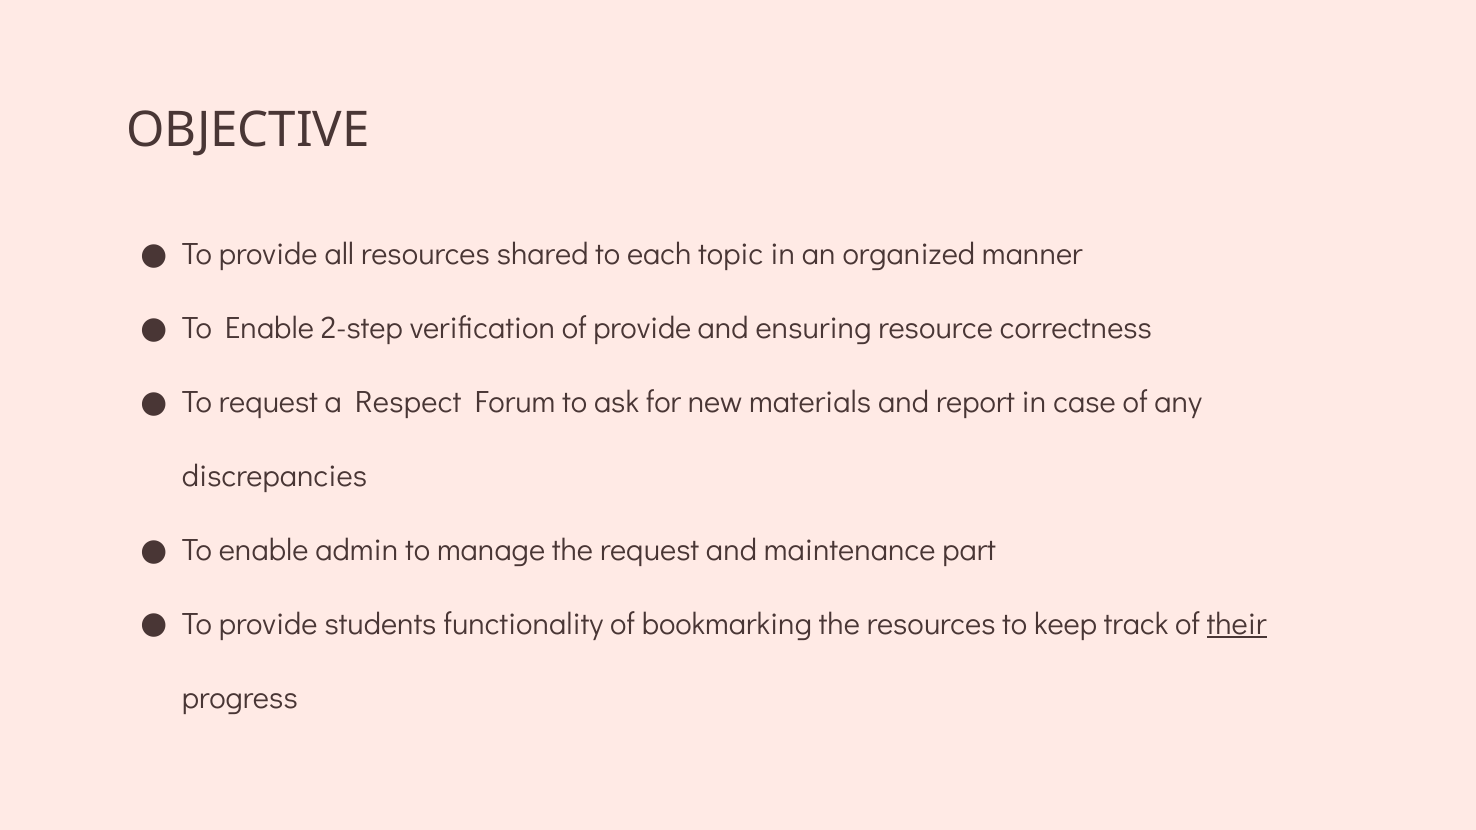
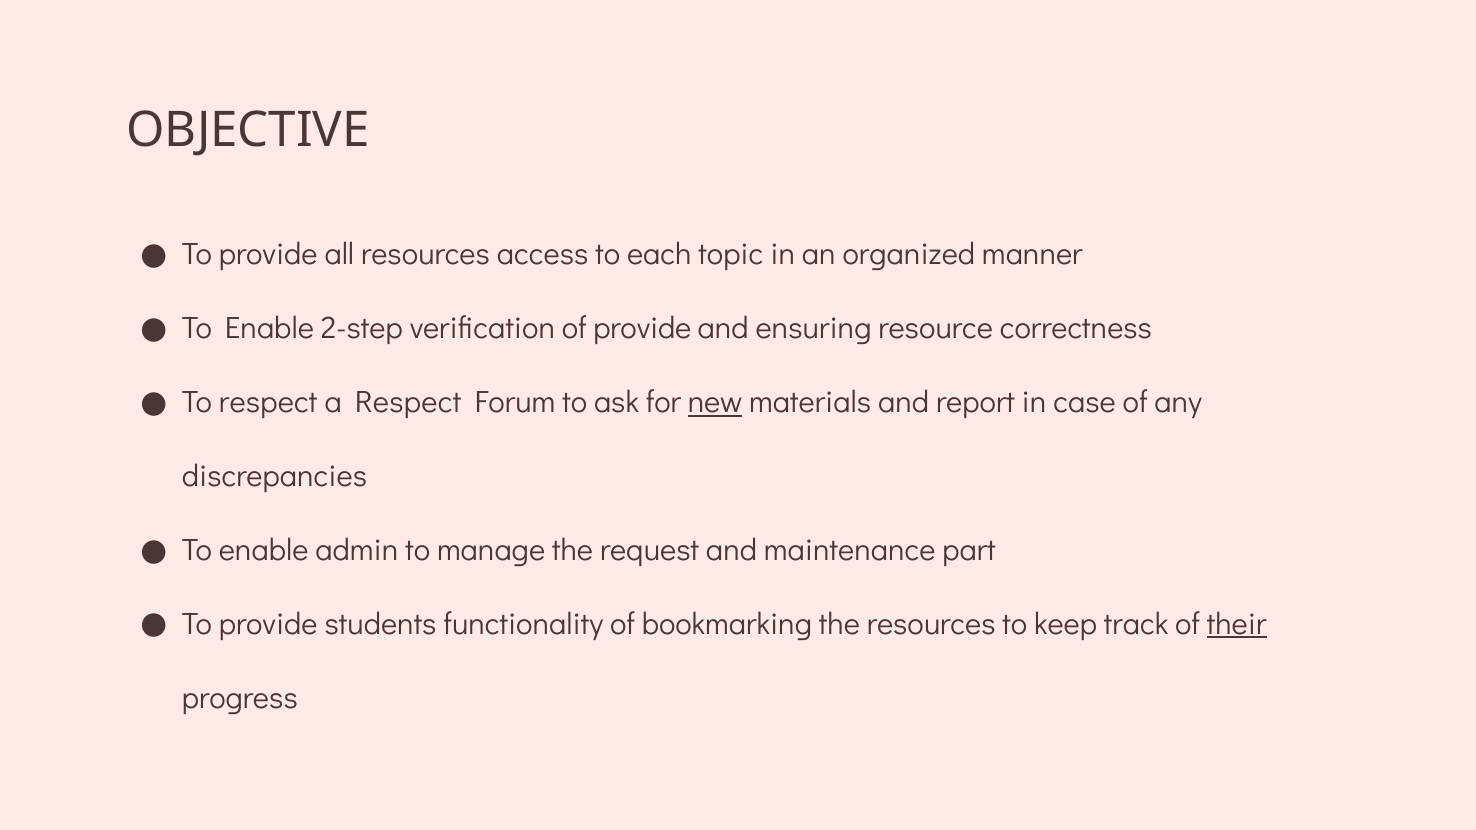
shared: shared -> access
To request: request -> respect
new underline: none -> present
